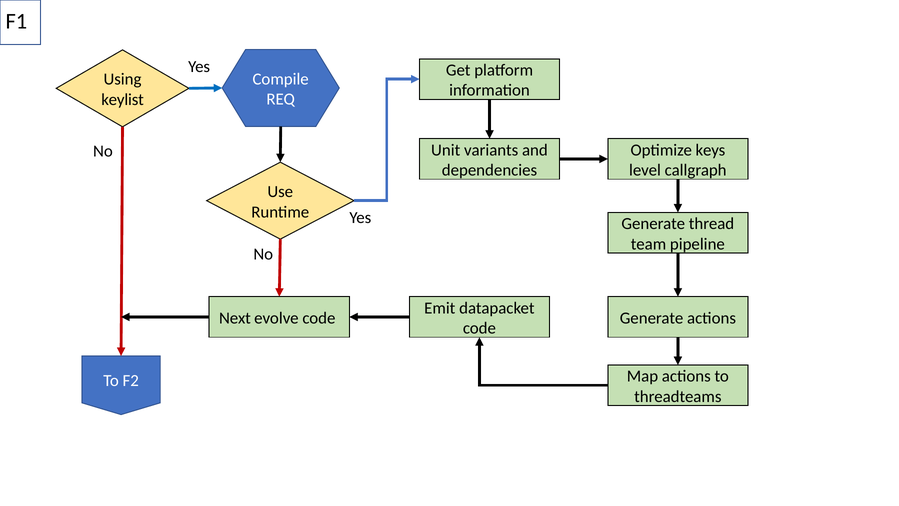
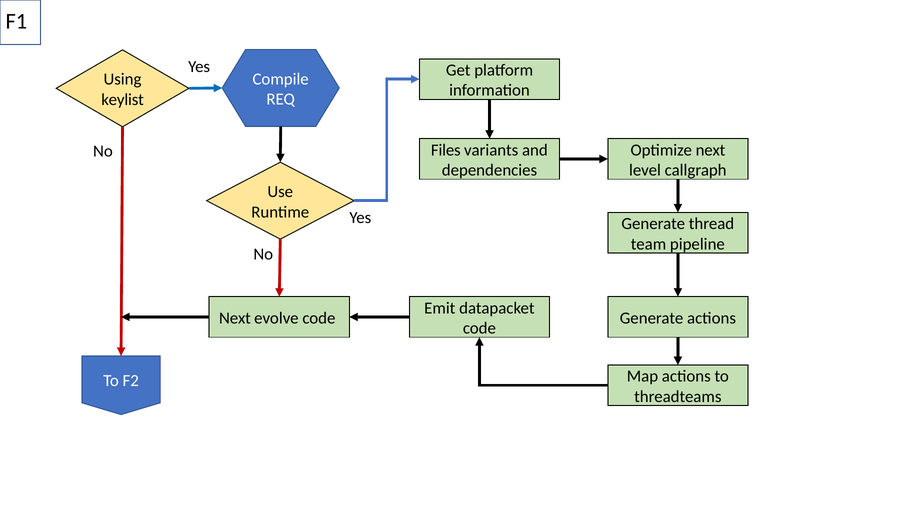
Unit: Unit -> Files
Optimize keys: keys -> next
